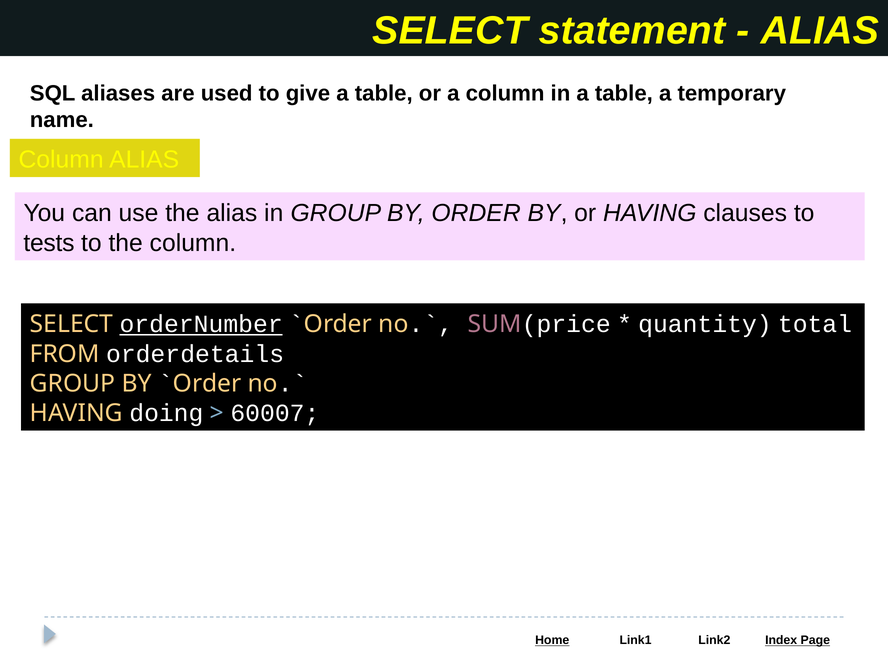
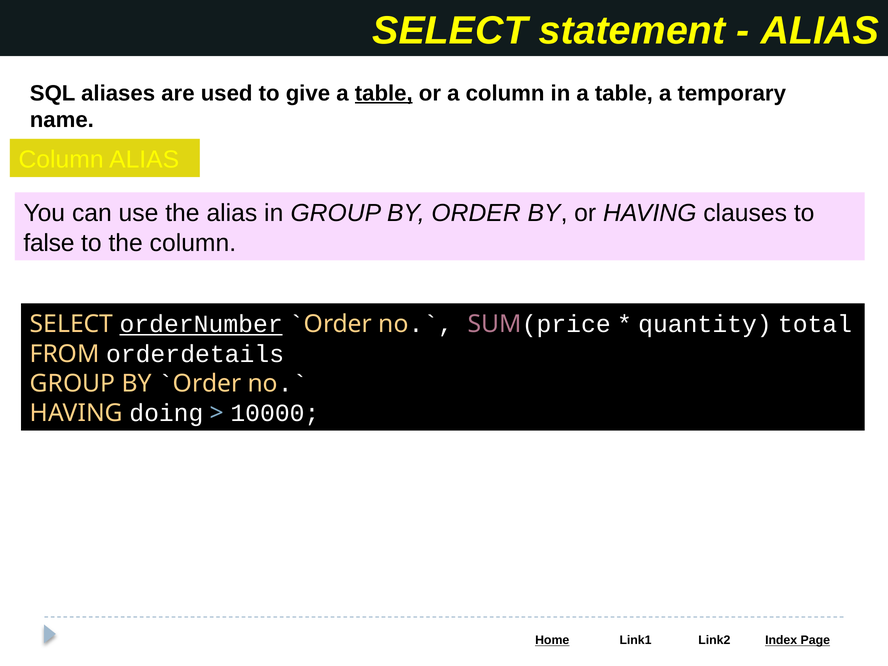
table at (384, 93) underline: none -> present
tests: tests -> false
60007: 60007 -> 10000
